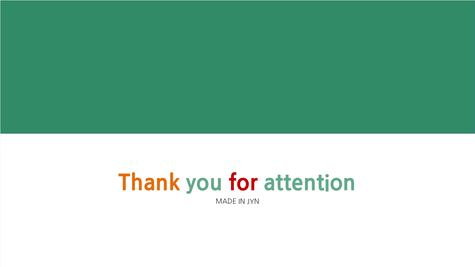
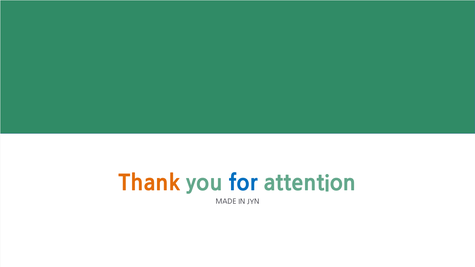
for colour: red -> blue
